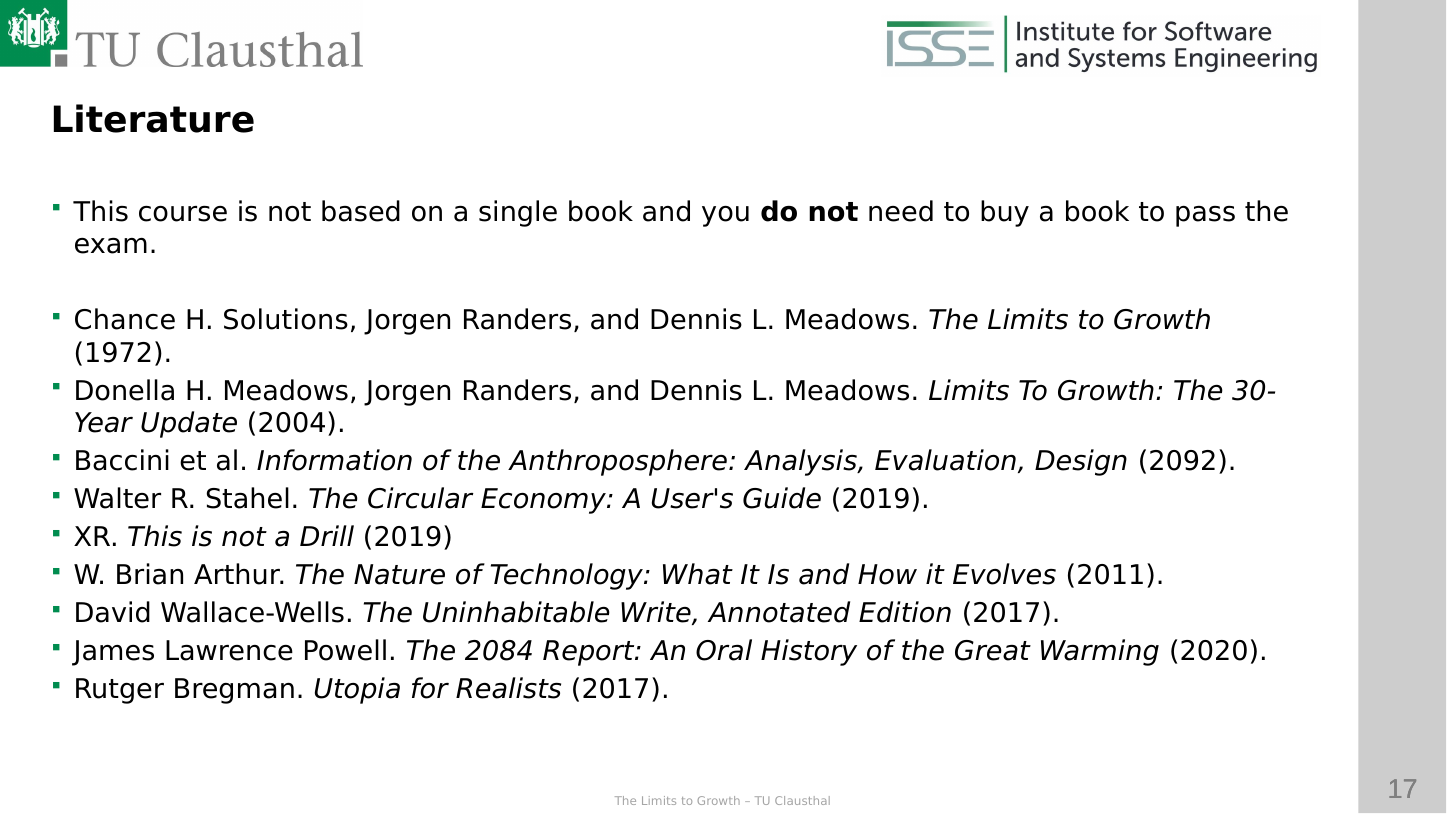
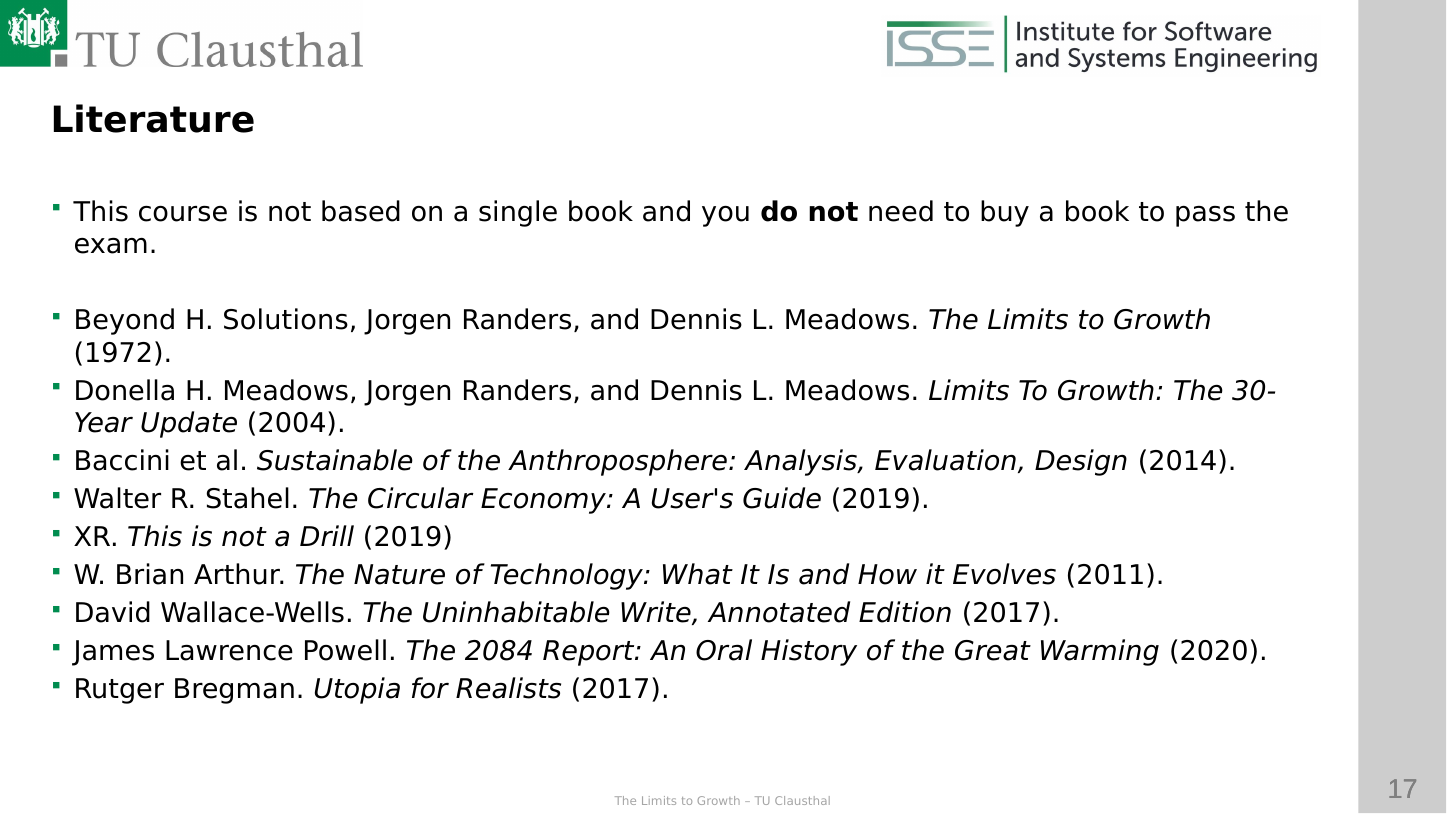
Chance: Chance -> Beyond
Information: Information -> Sustainable
2092: 2092 -> 2014
